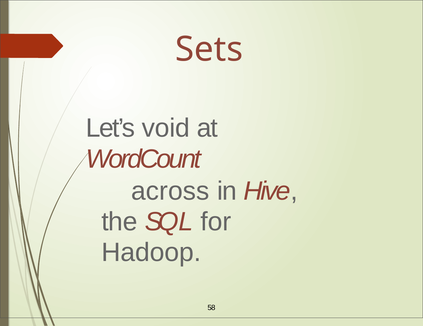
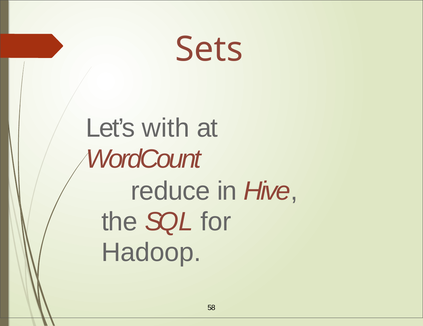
void: void -> with
across: across -> reduce
